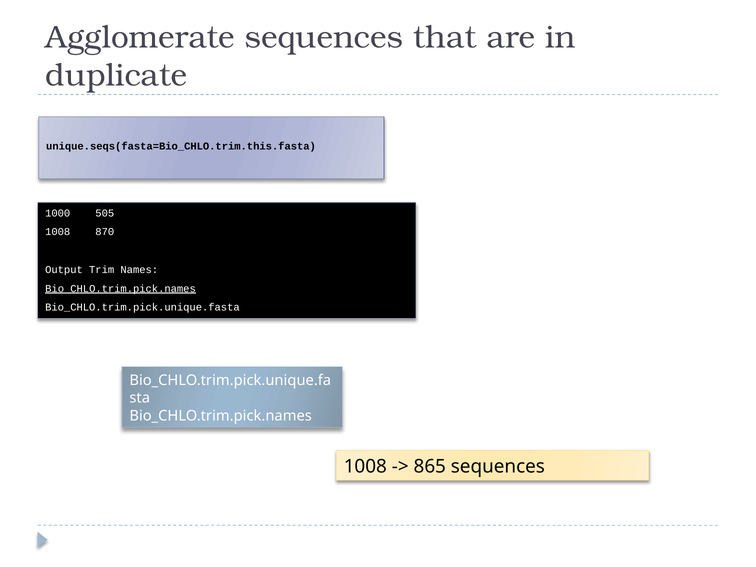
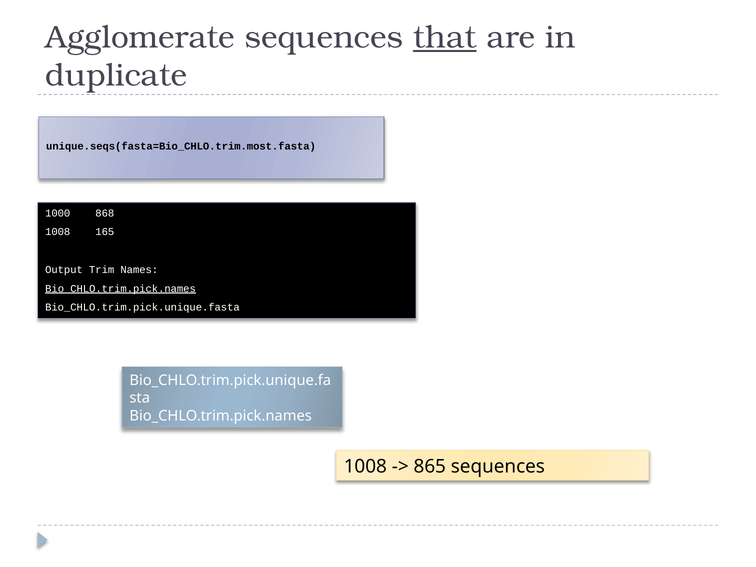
that underline: none -> present
unique.seqs(fasta=Bio_CHLO.trim.this.fasta: unique.seqs(fasta=Bio_CHLO.trim.this.fasta -> unique.seqs(fasta=Bio_CHLO.trim.most.fasta
505: 505 -> 868
870: 870 -> 165
